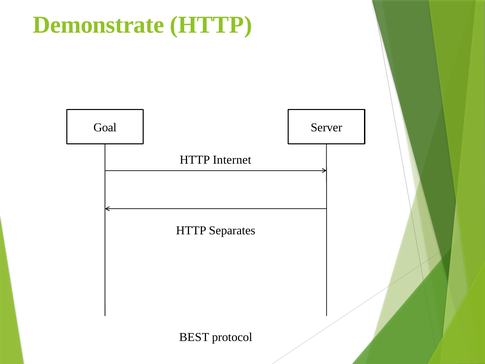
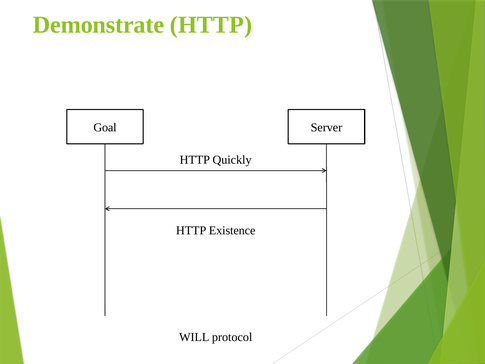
Internet: Internet -> Quickly
Separates: Separates -> Existence
BEST: BEST -> WILL
